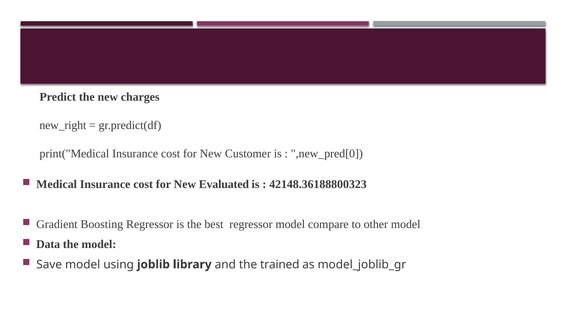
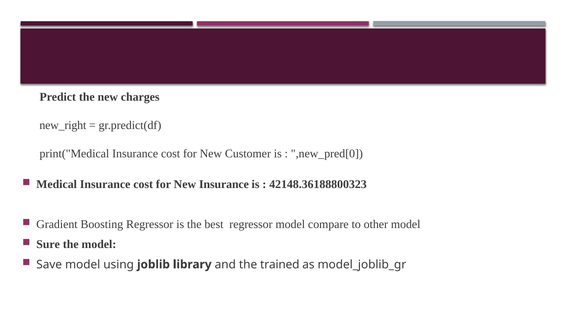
New Evaluated: Evaluated -> Insurance
Data: Data -> Sure
